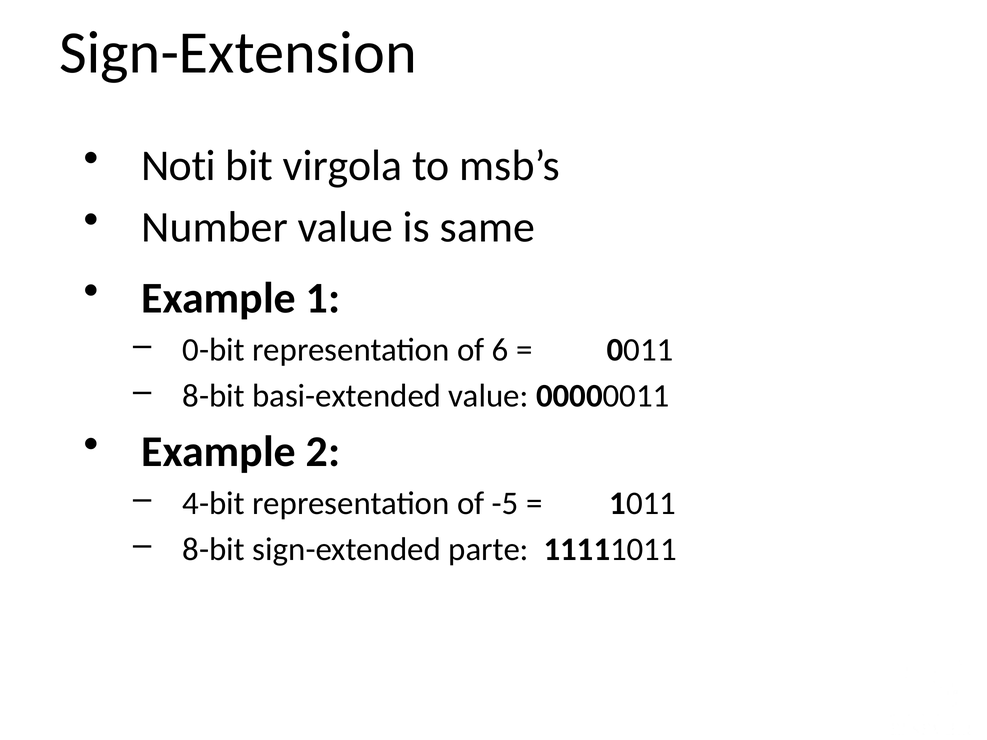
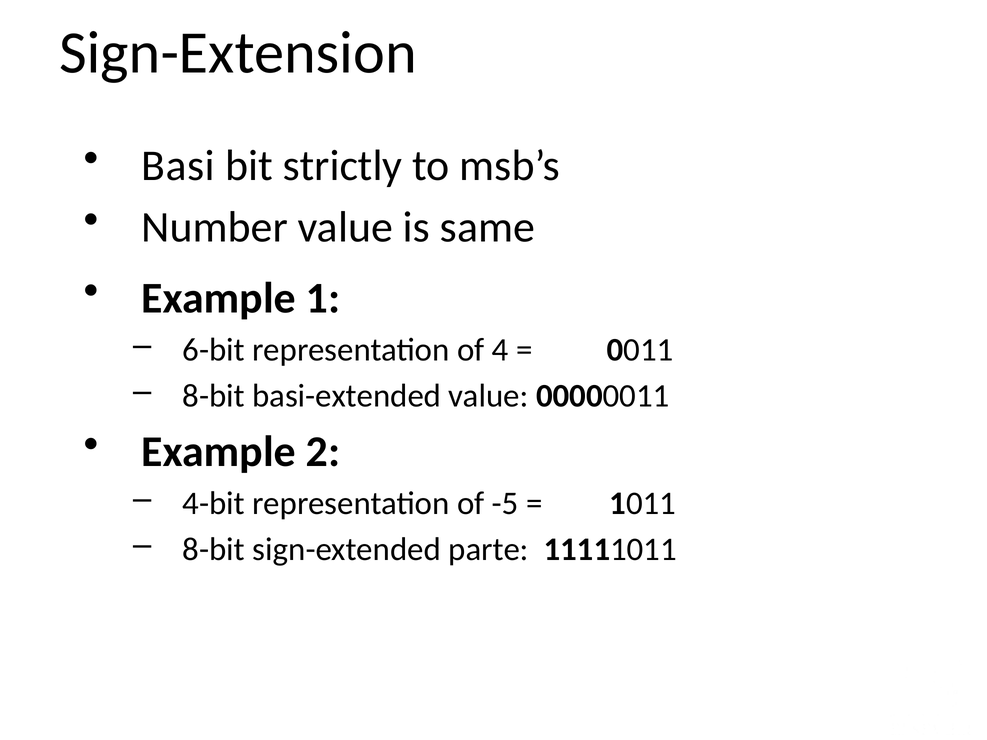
Noti: Noti -> Basi
virgola: virgola -> strictly
0-bit: 0-bit -> 6-bit
6: 6 -> 4
